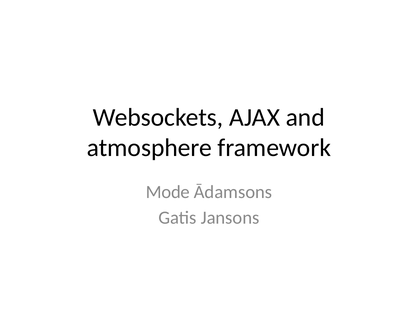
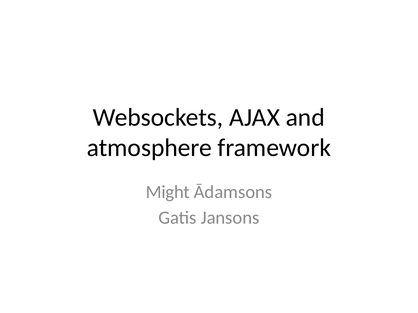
Mode: Mode -> Might
